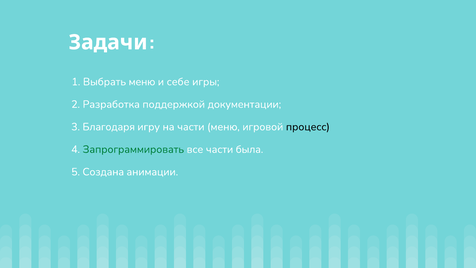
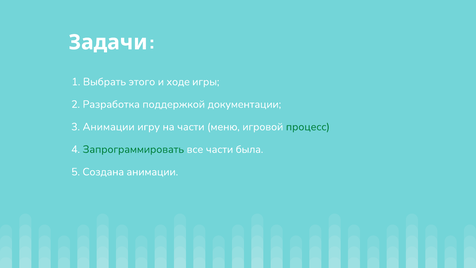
Выбрать меню: меню -> этого
себе: себе -> ходе
3 Благодаря: Благодаря -> Анимации
процесс colour: black -> green
